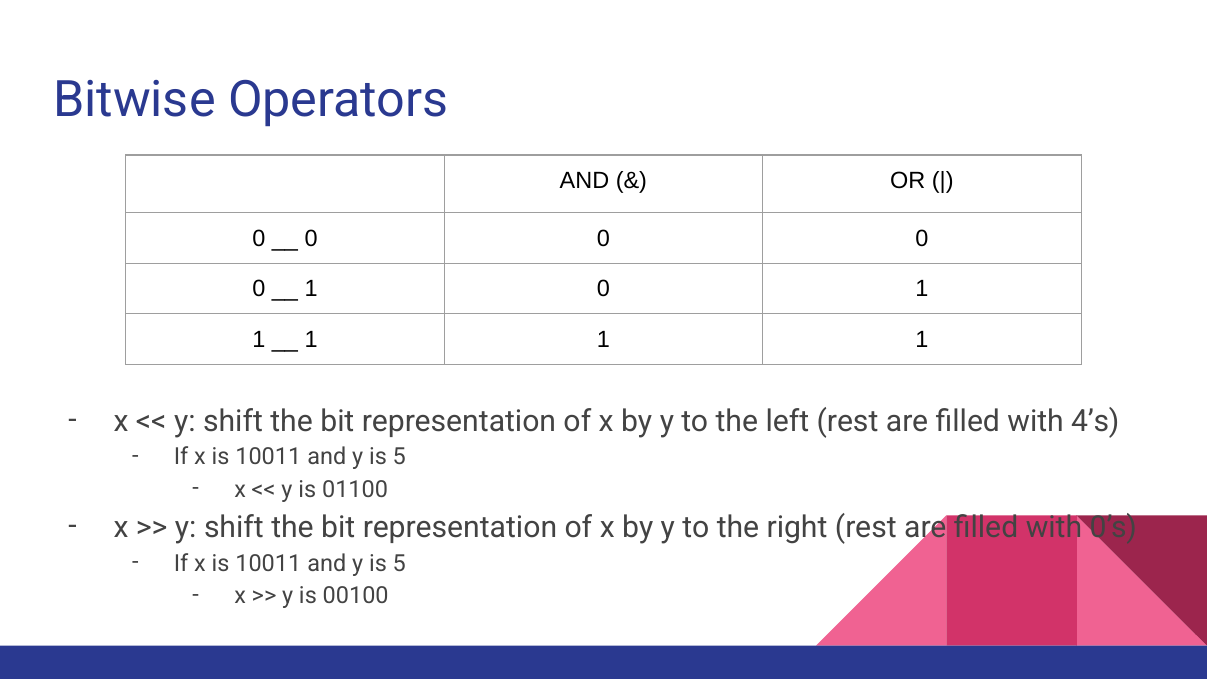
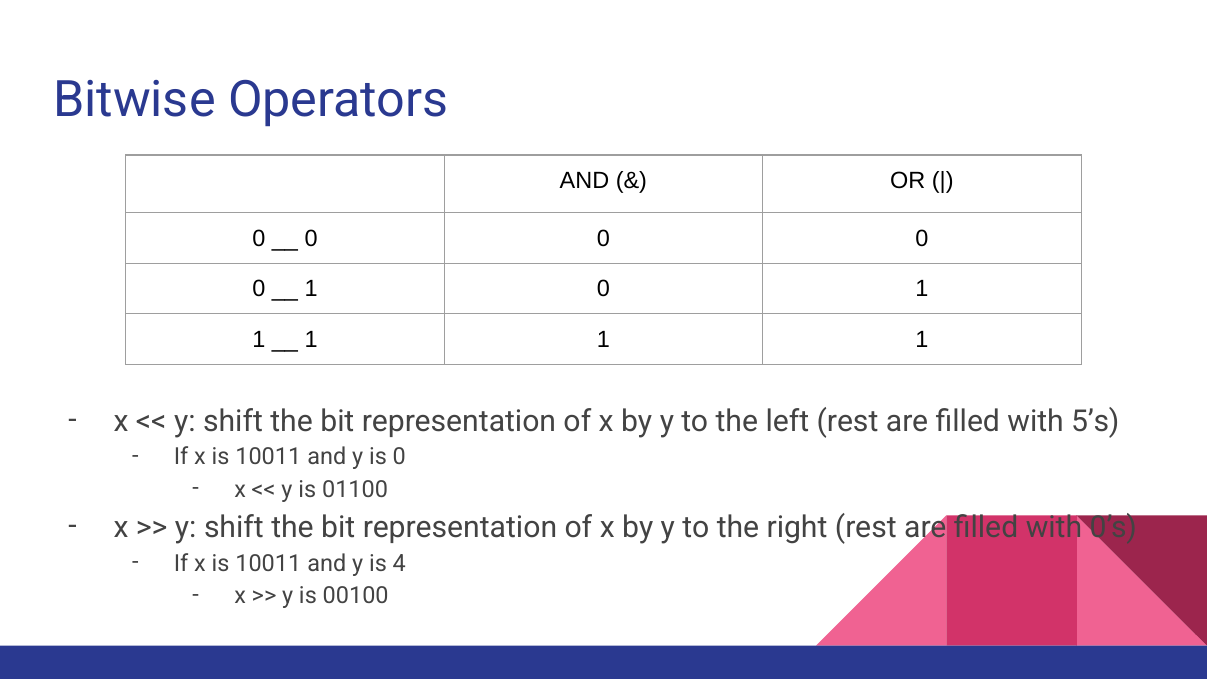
4’s: 4’s -> 5’s
5 at (399, 457): 5 -> 0
5 at (399, 563): 5 -> 4
